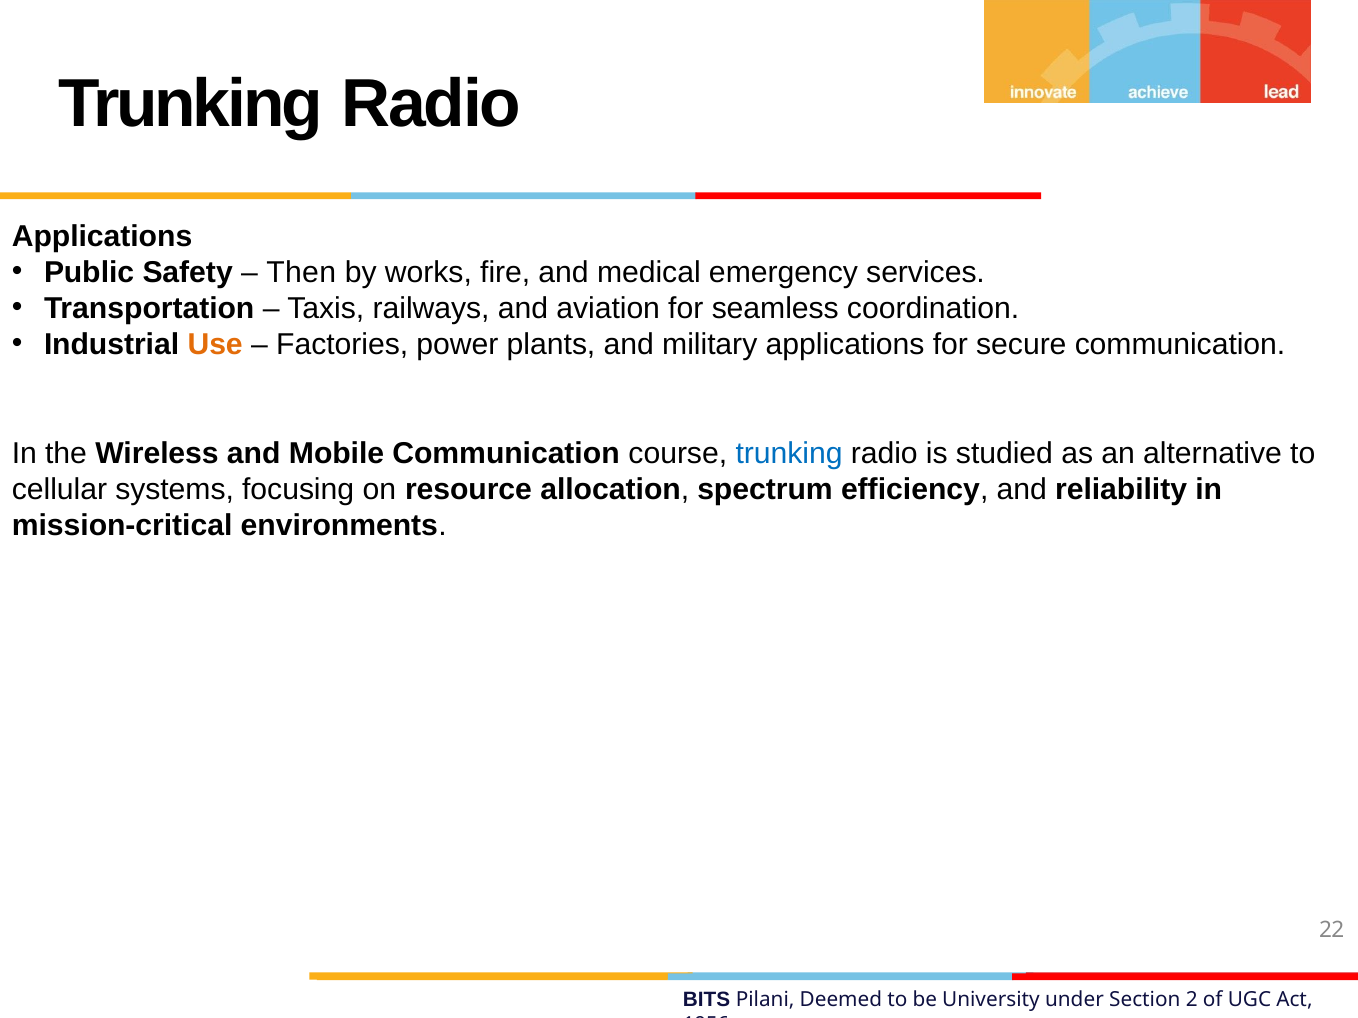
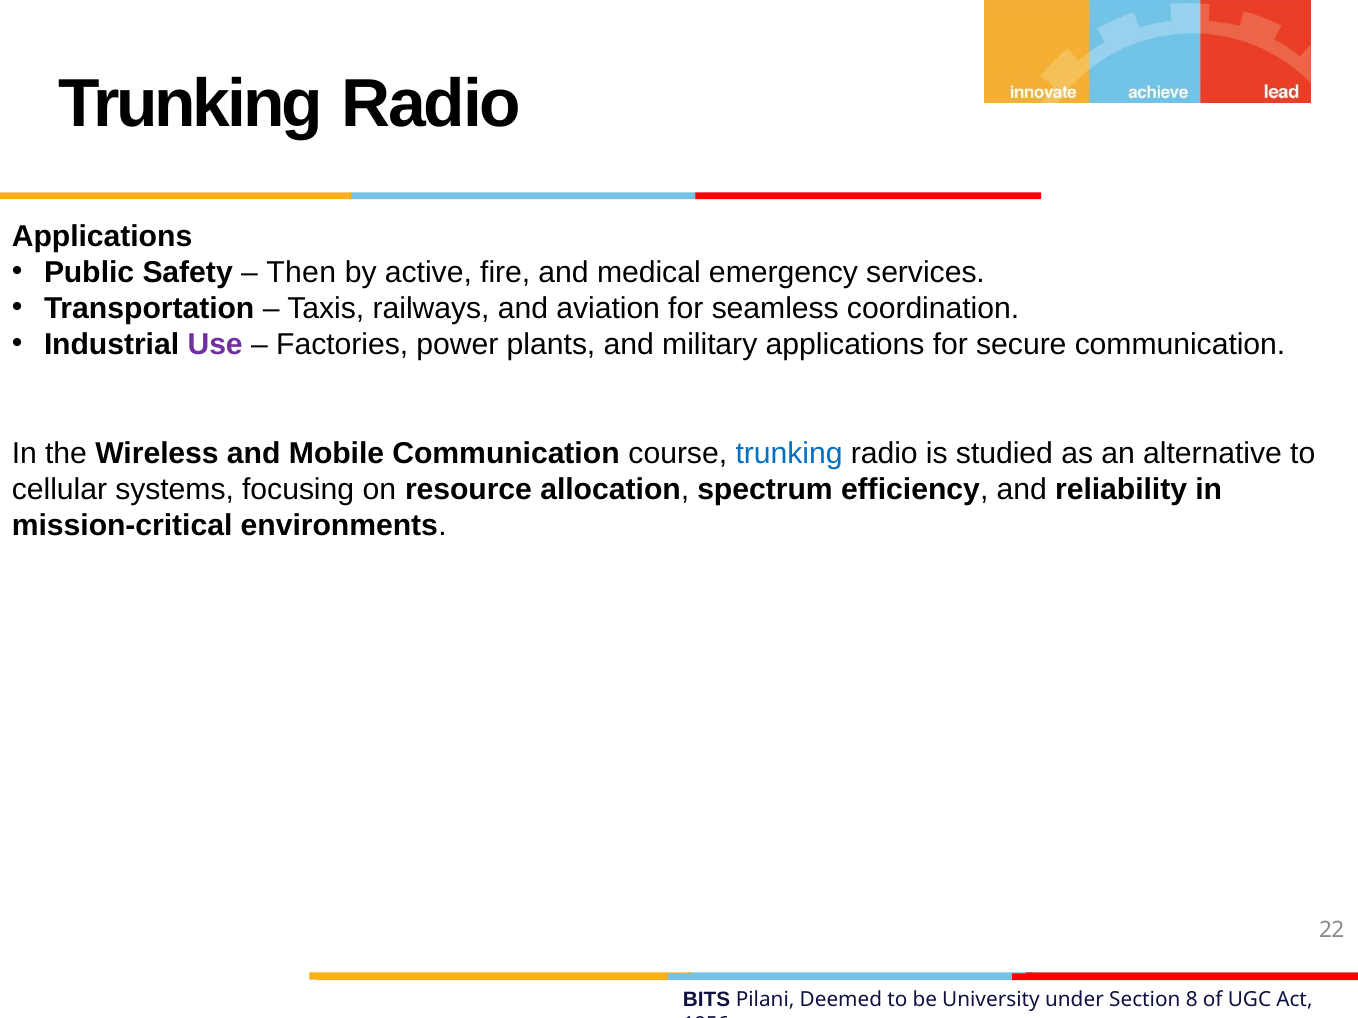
works: works -> active
Use colour: orange -> purple
2: 2 -> 8
